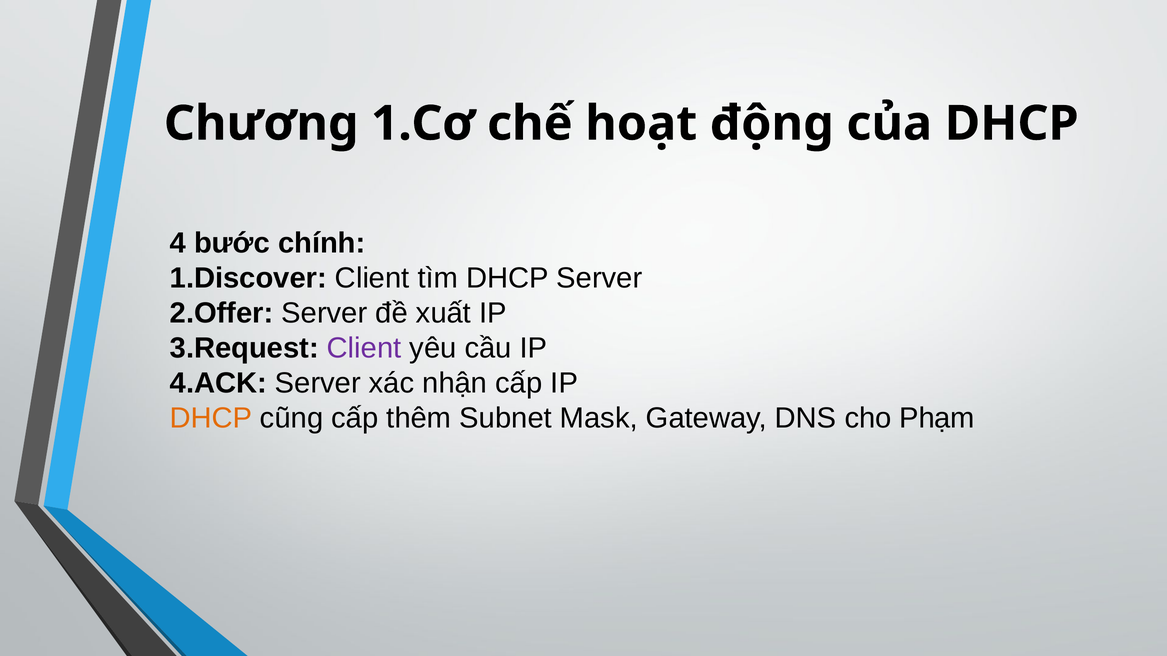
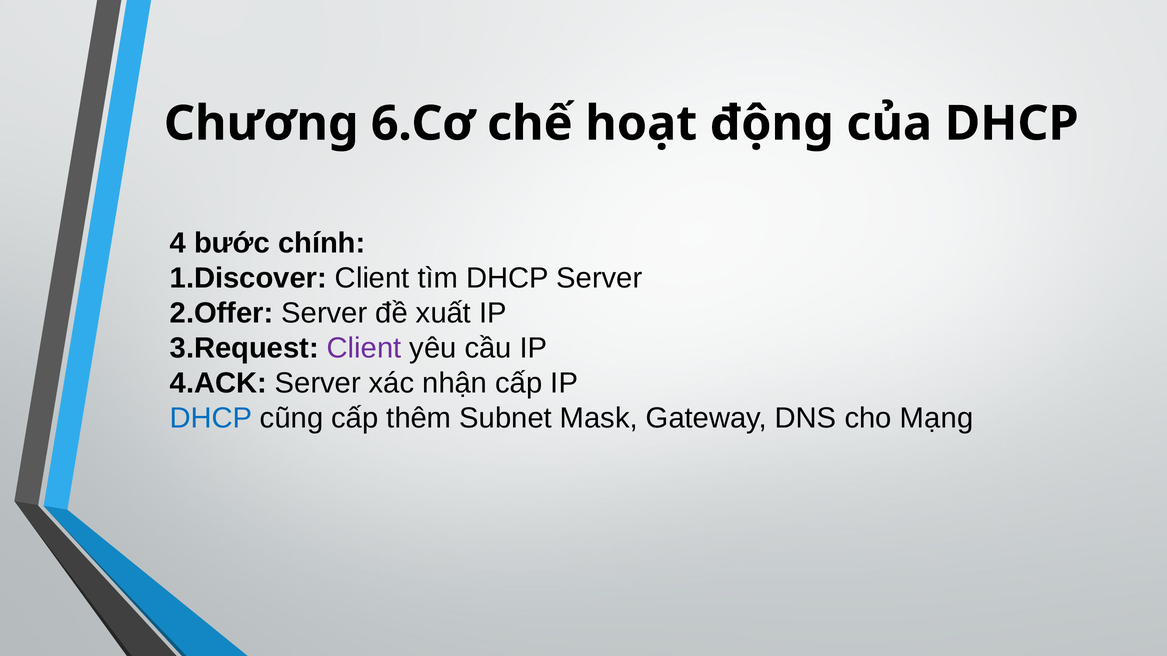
1.Cơ: 1.Cơ -> 6.Cơ
DHCP at (211, 419) colour: orange -> blue
Phạm: Phạm -> Mạng
